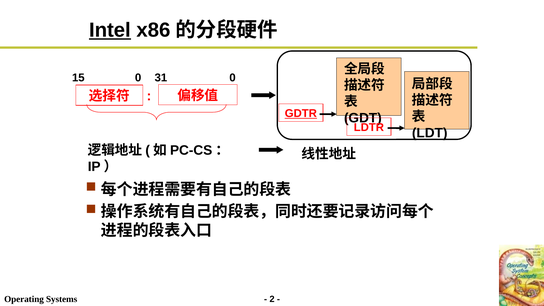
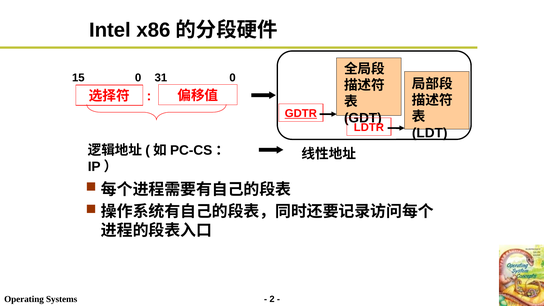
Intel underline: present -> none
